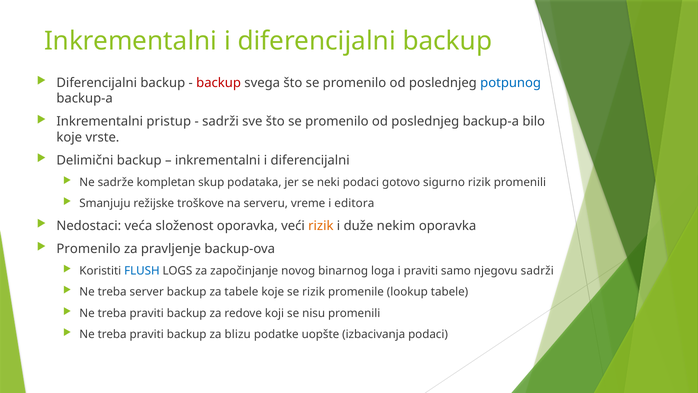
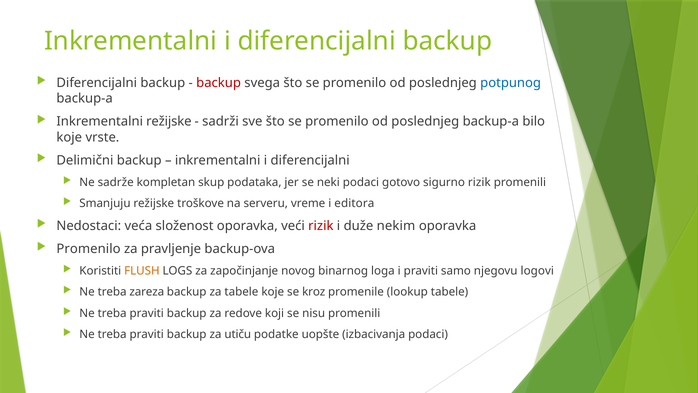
Inkrementalni pristup: pristup -> režijske
rizik at (321, 226) colour: orange -> red
FLUSH colour: blue -> orange
njegovu sadrži: sadrži -> logovi
server: server -> zareza
se rizik: rizik -> kroz
blizu: blizu -> utiču
